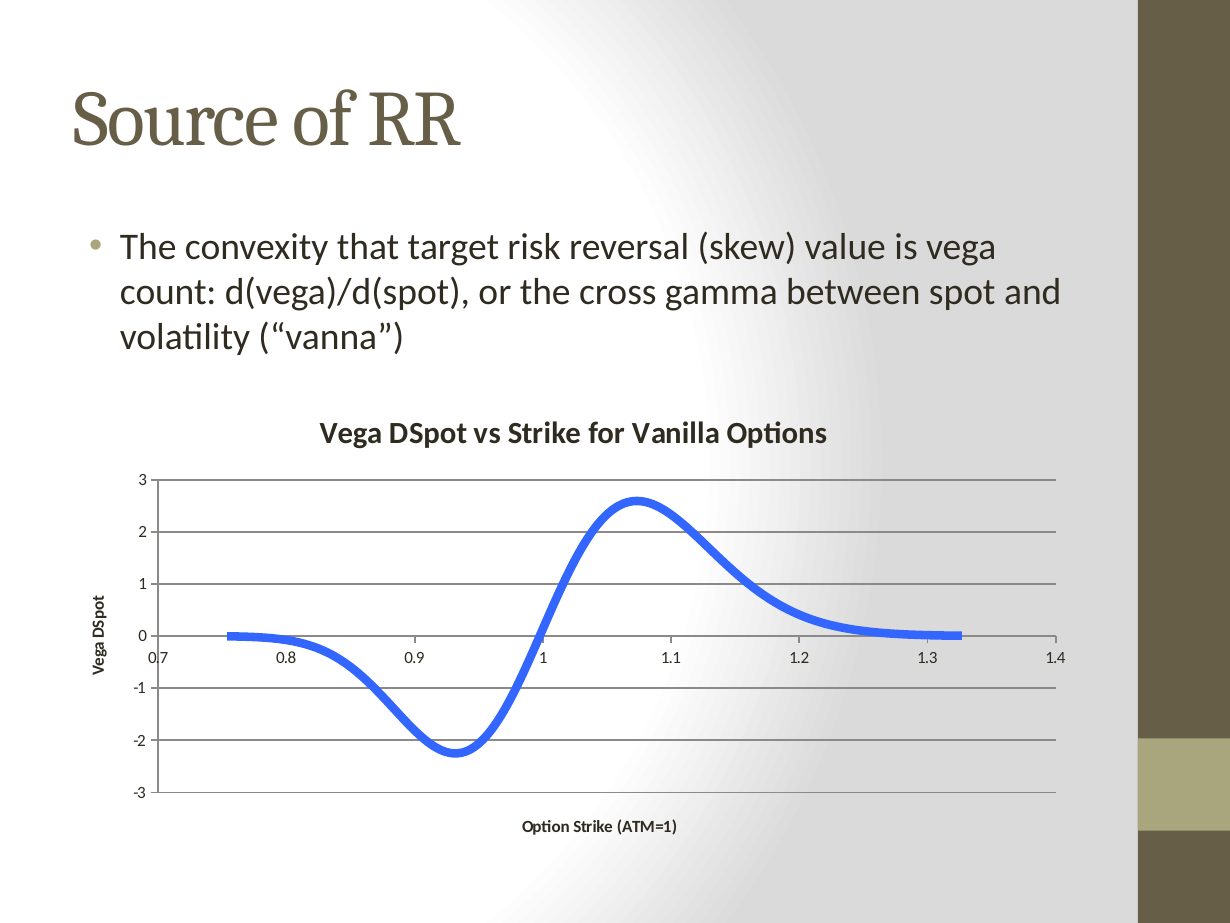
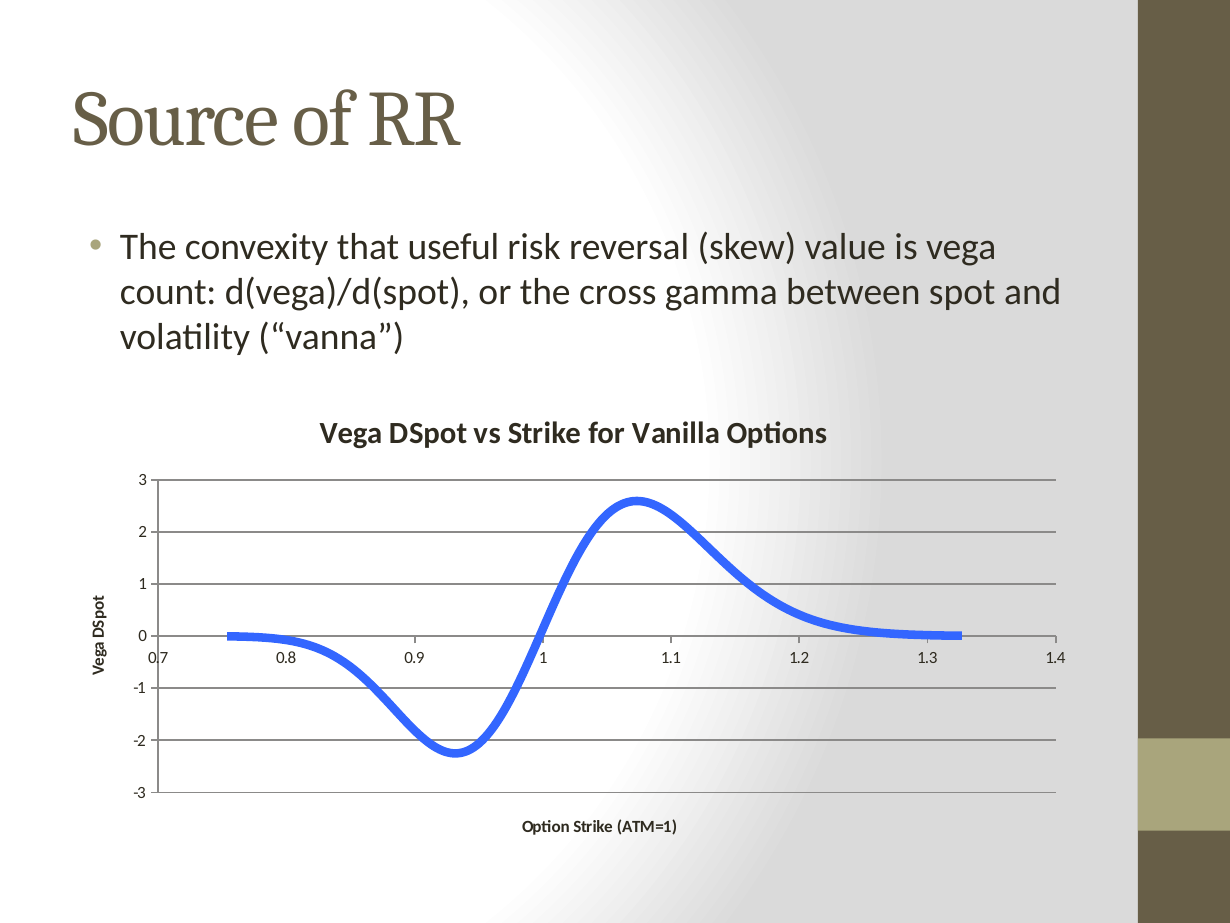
target: target -> useful
